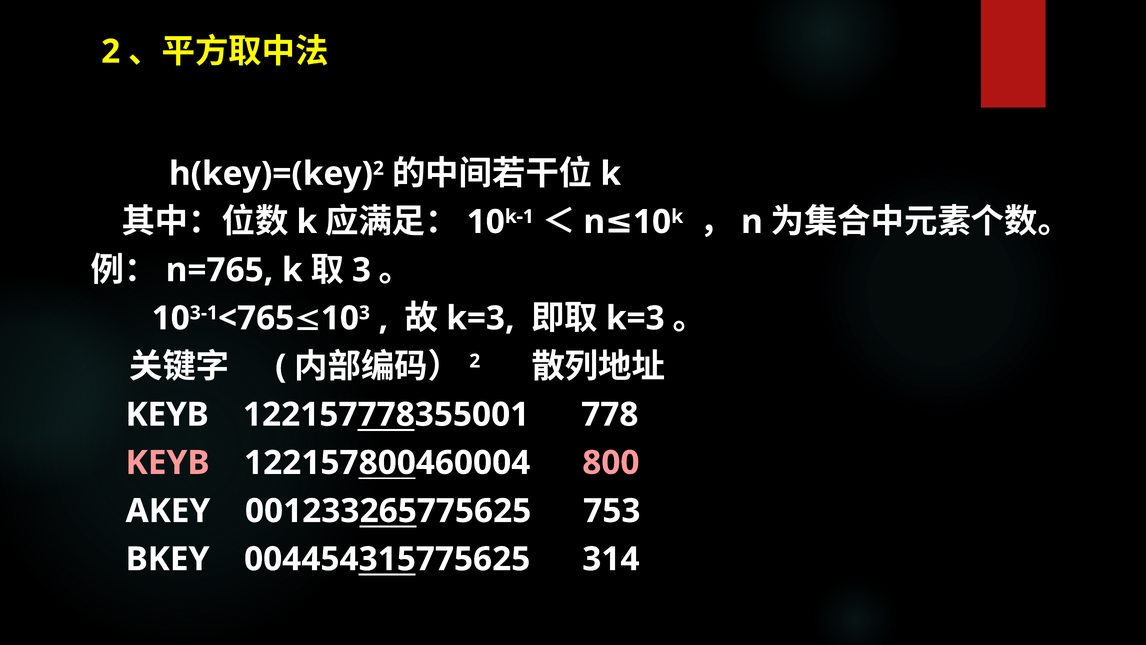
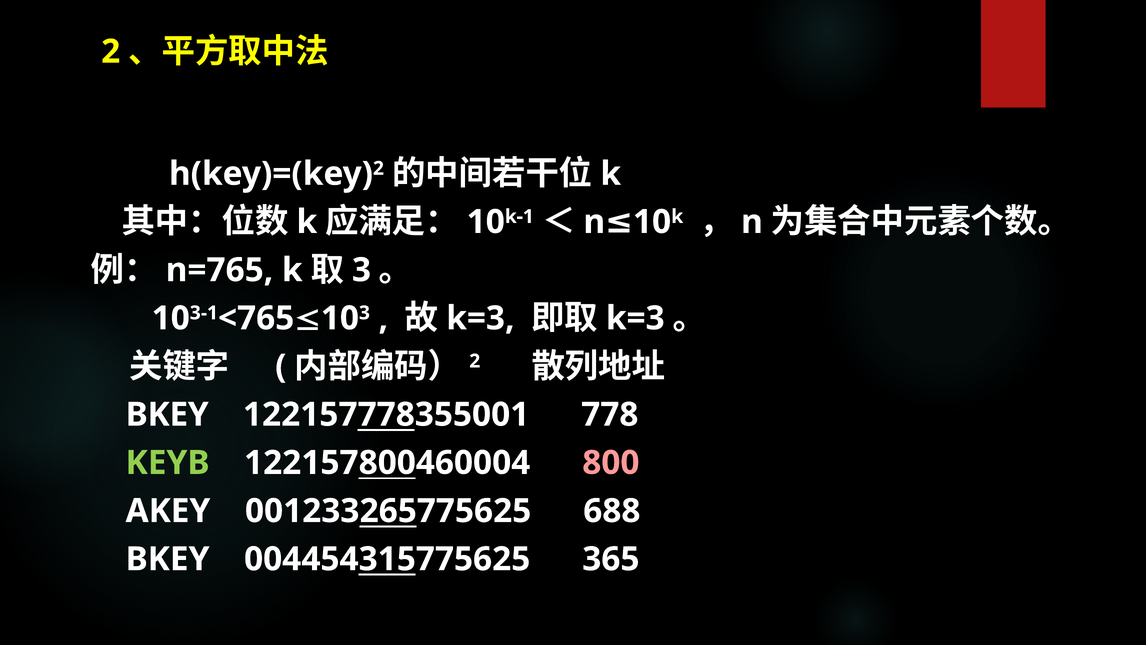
KEYB at (167, 414): KEYB -> BKEY
KEYB at (168, 463) colour: pink -> light green
753: 753 -> 688
314: 314 -> 365
